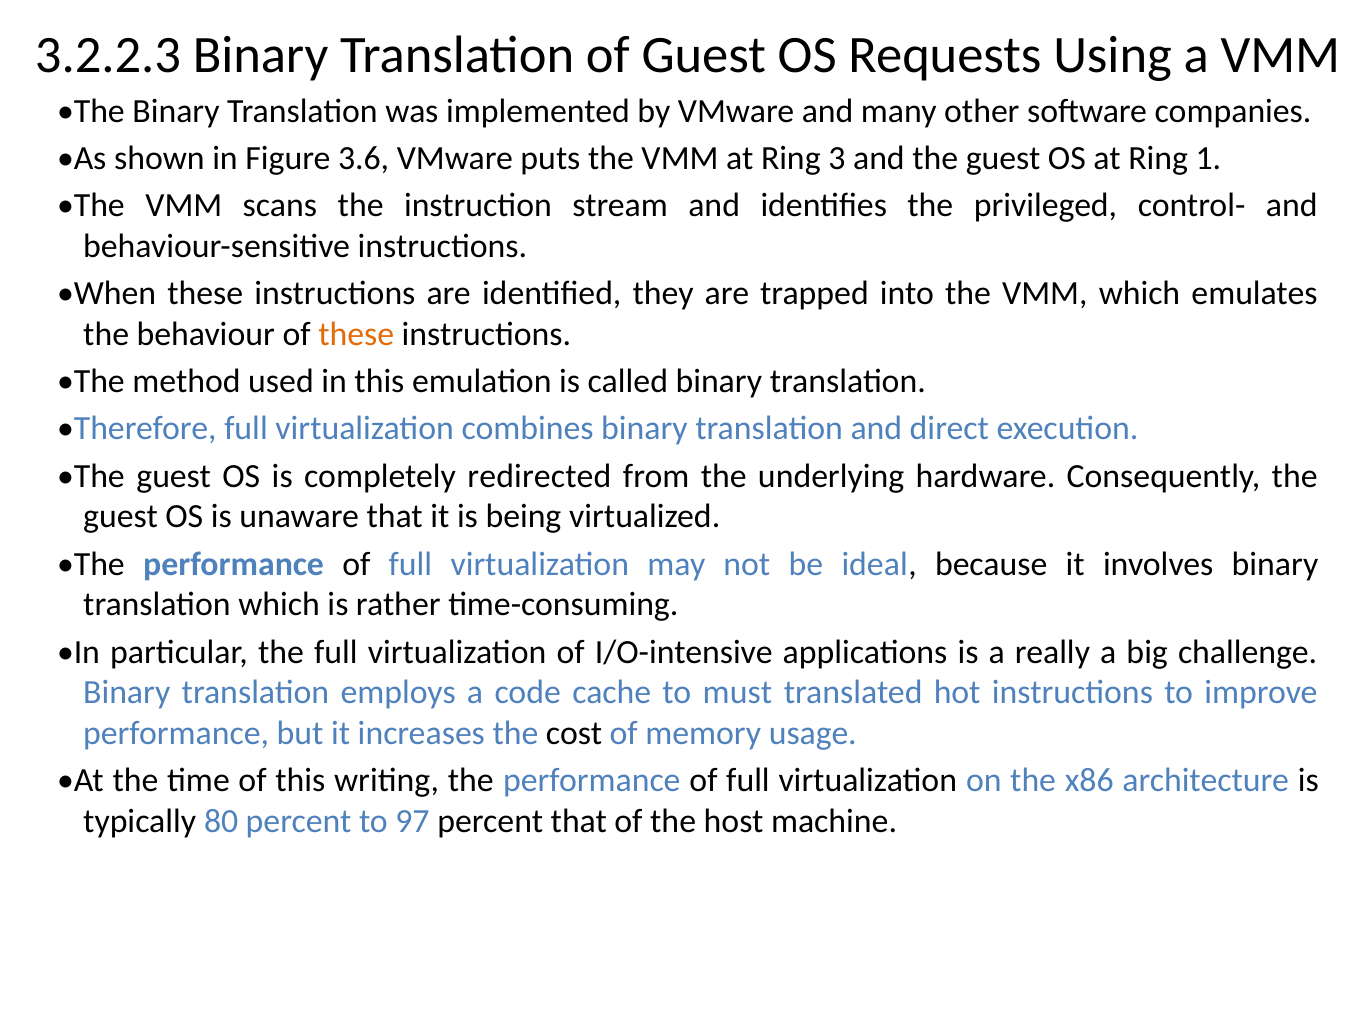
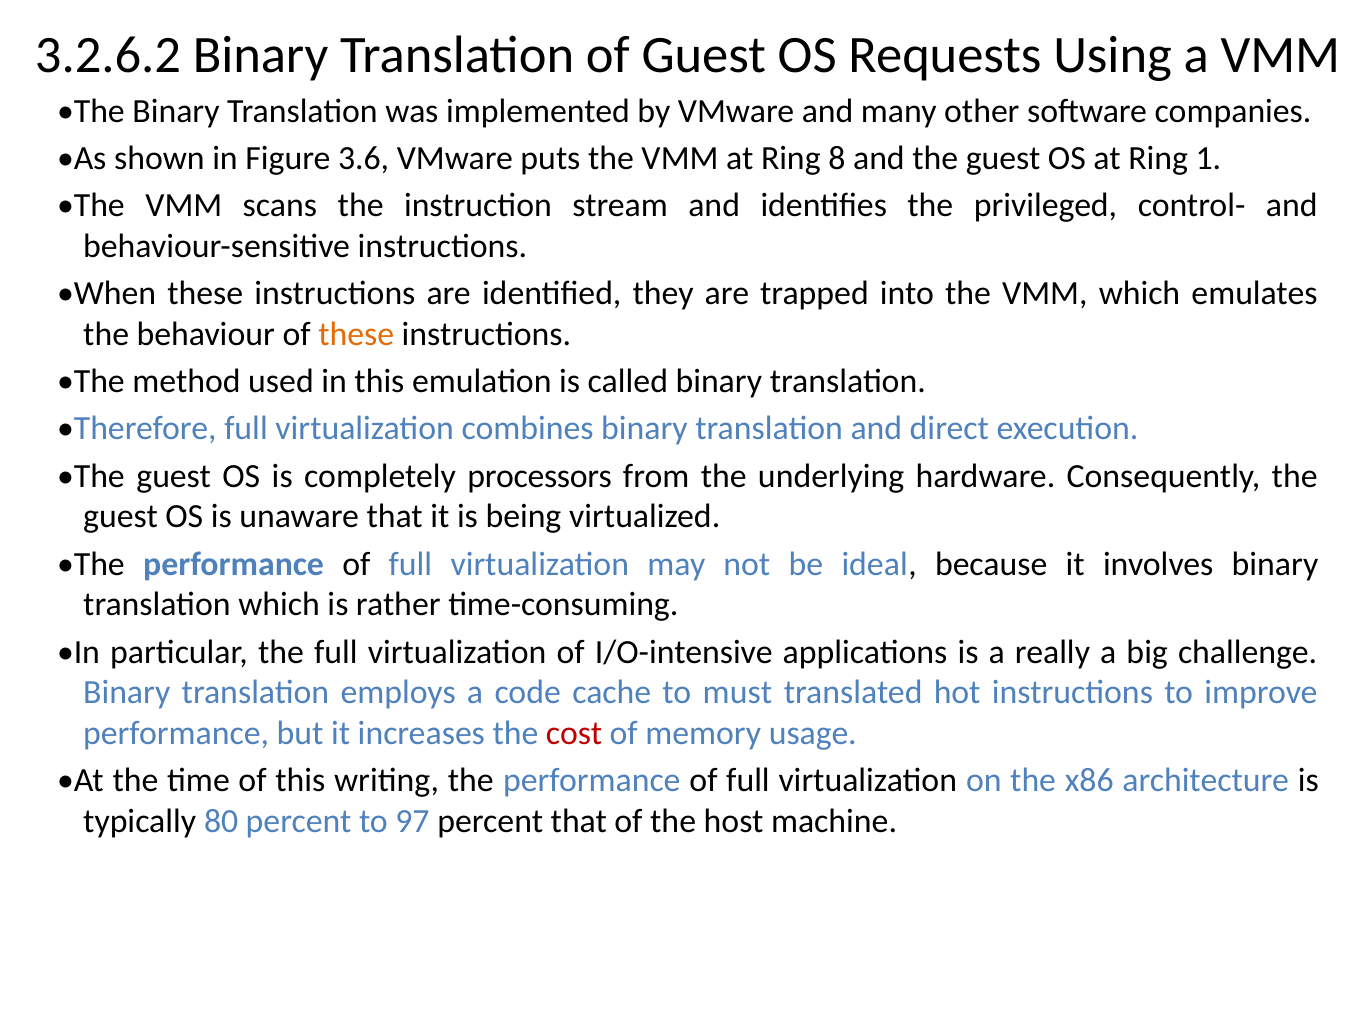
3.2.2.3: 3.2.2.3 -> 3.2.6.2
3: 3 -> 8
redirected: redirected -> processors
cost colour: black -> red
